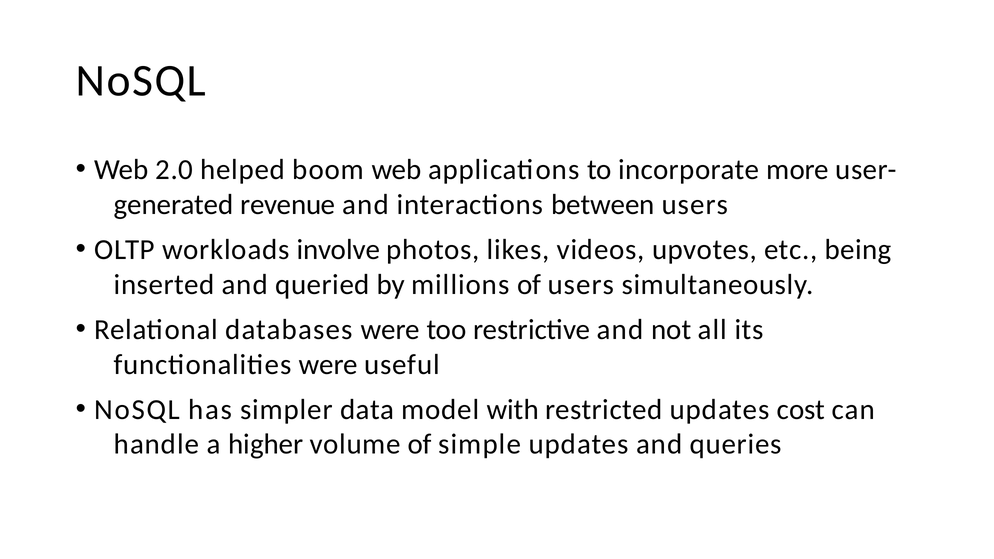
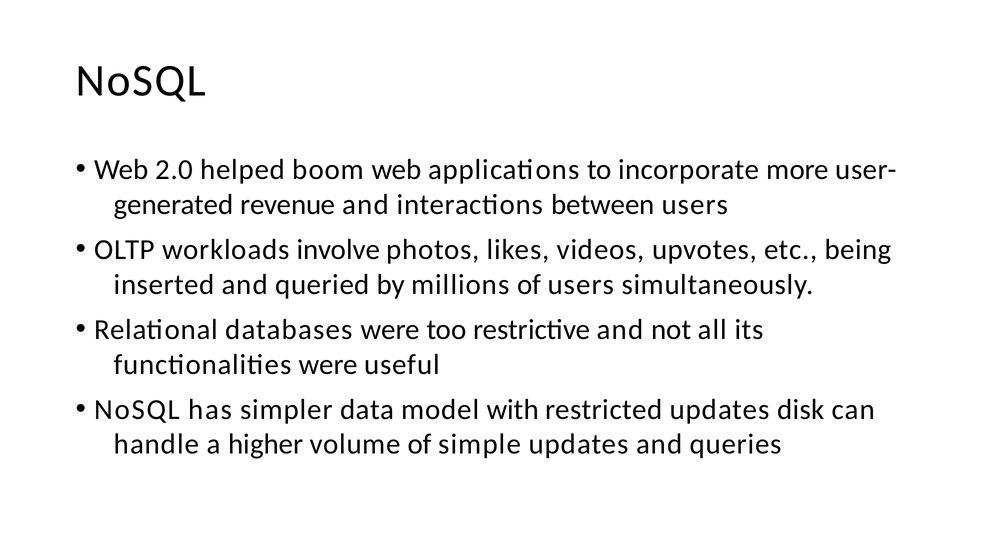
cost: cost -> disk
